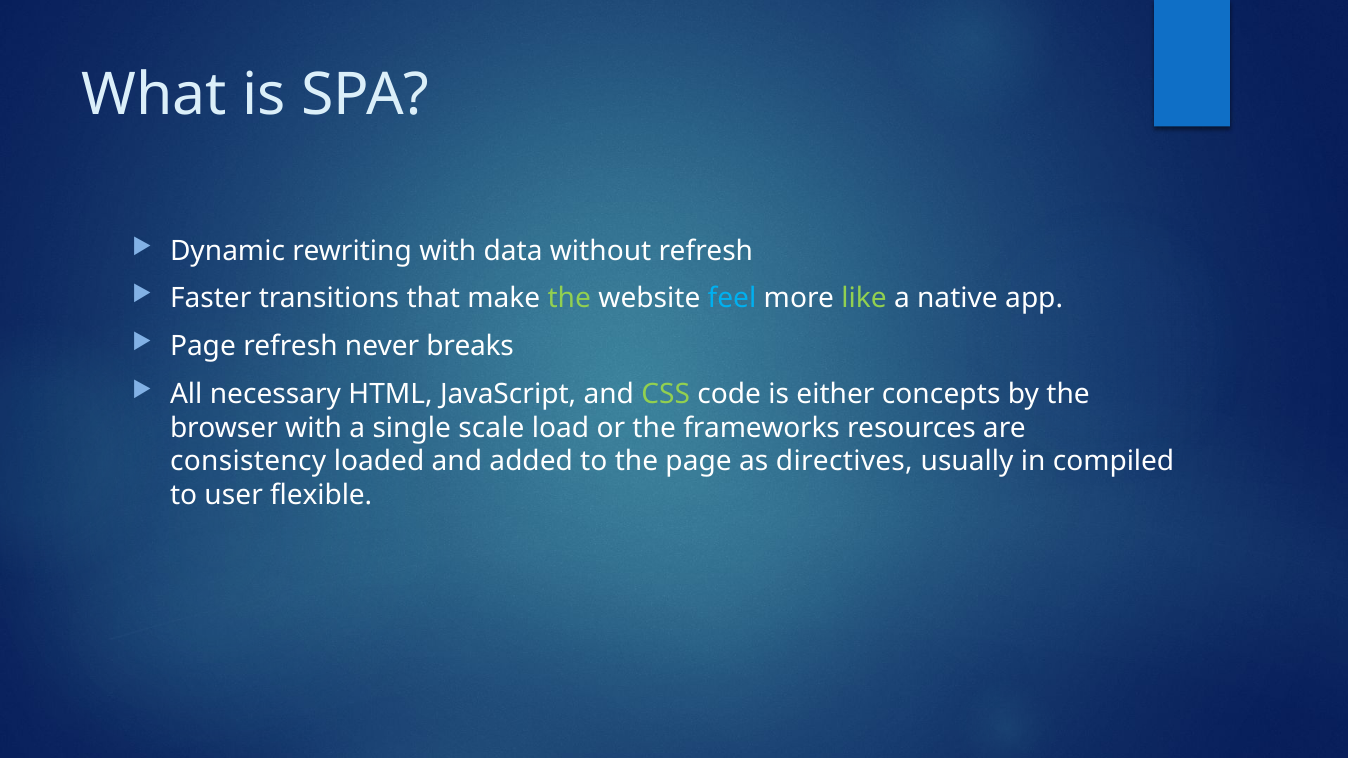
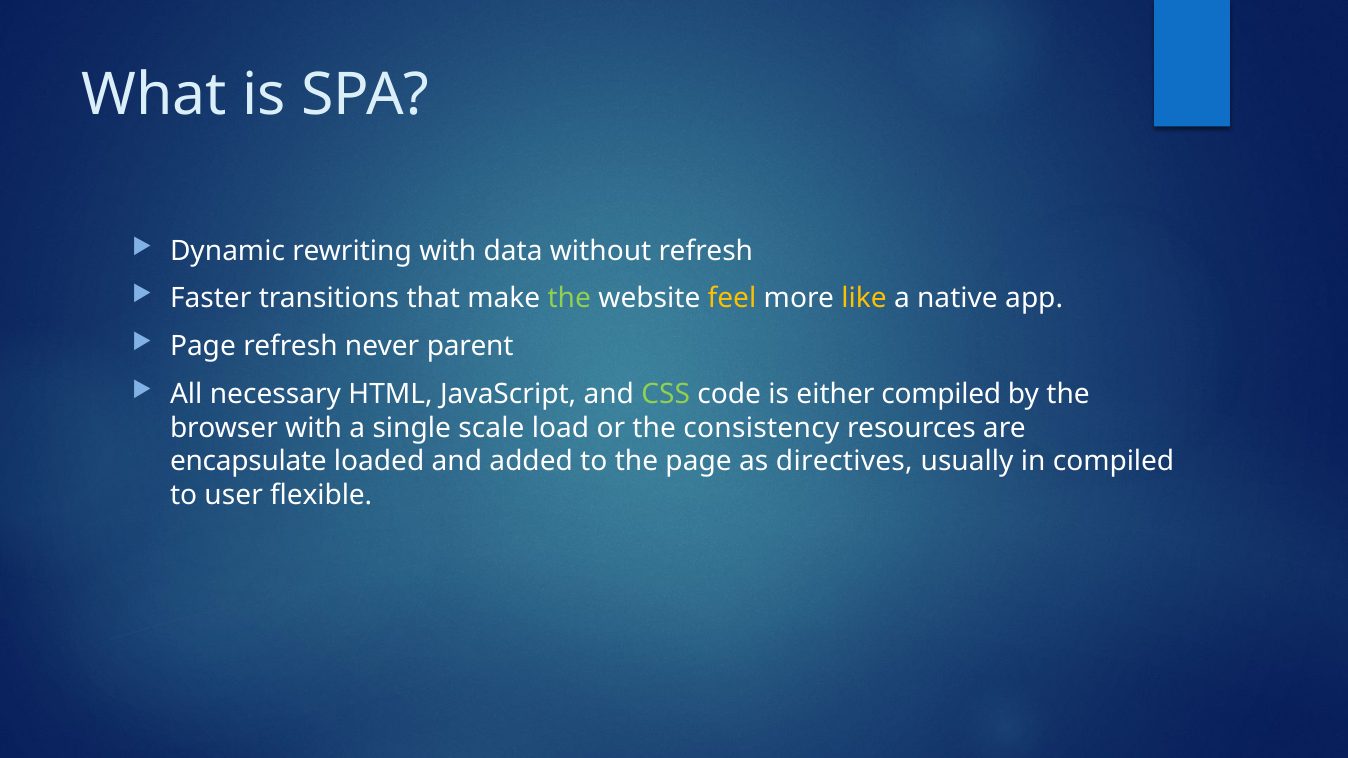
feel colour: light blue -> yellow
like colour: light green -> yellow
breaks: breaks -> parent
either concepts: concepts -> compiled
frameworks: frameworks -> consistency
consistency: consistency -> encapsulate
